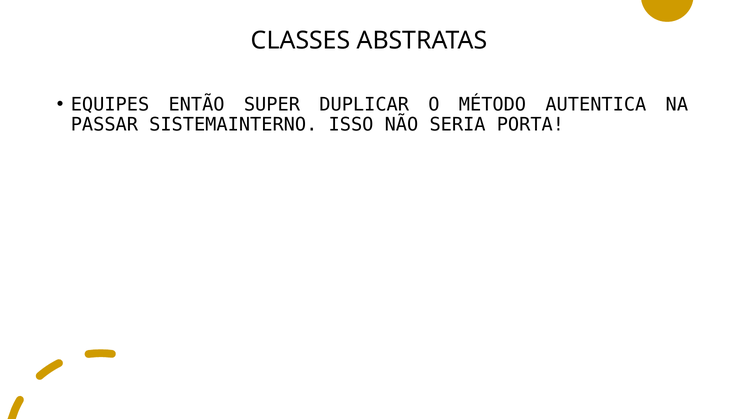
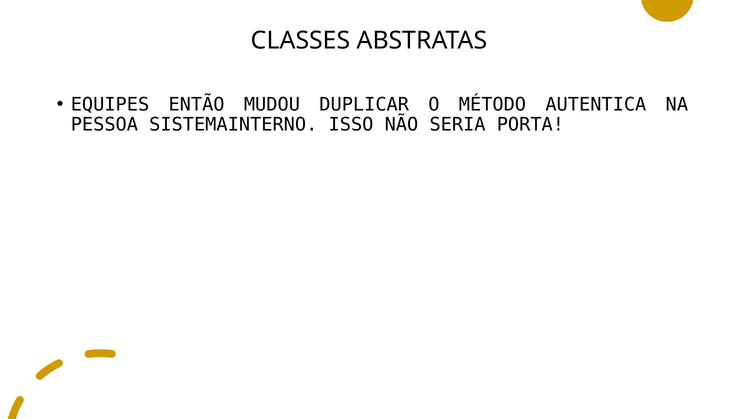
SUPER: SUPER -> MUDOU
PASSAR: PASSAR -> PESSOA
